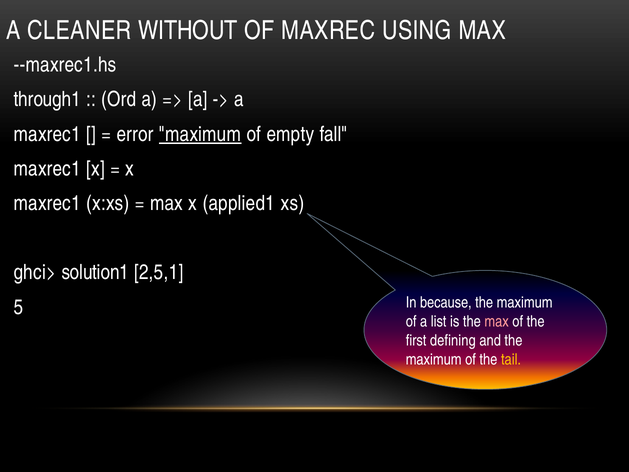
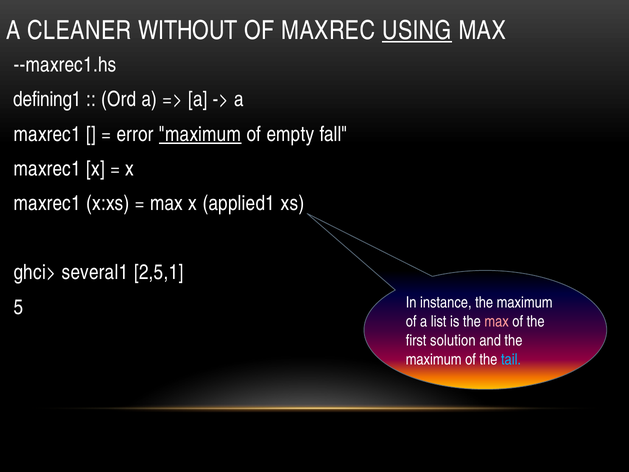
USING underline: none -> present
through1: through1 -> defining1
solution1: solution1 -> several1
because: because -> instance
defining: defining -> solution
tail colour: yellow -> light blue
